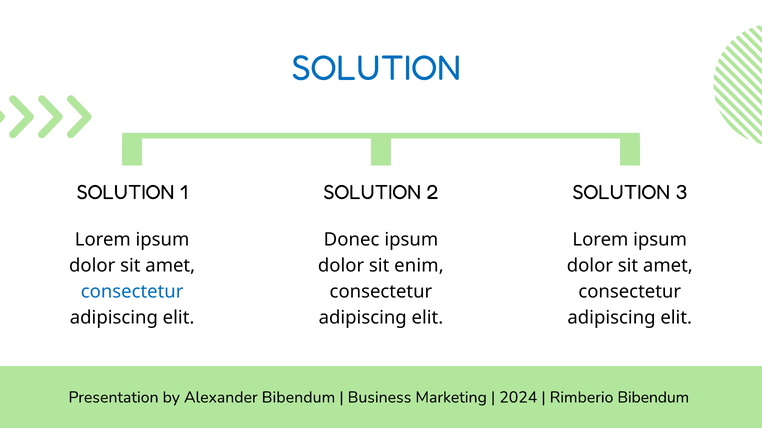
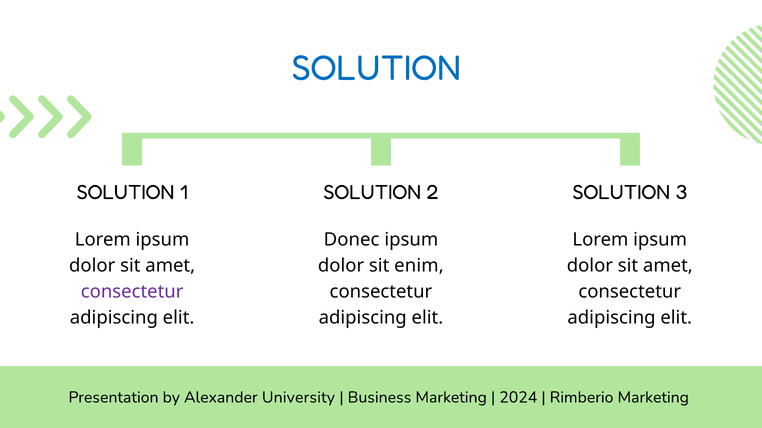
consectetur at (132, 292) colour: blue -> purple
Alexander Bibendum: Bibendum -> University
Rimberio Bibendum: Bibendum -> Marketing
